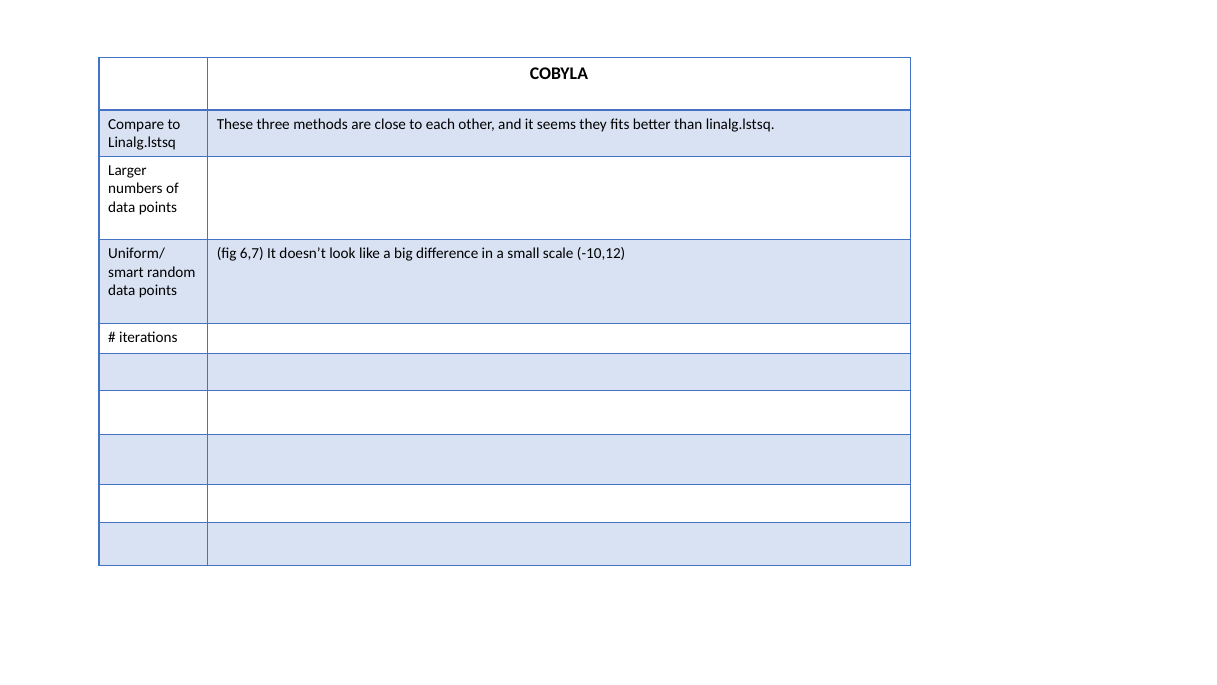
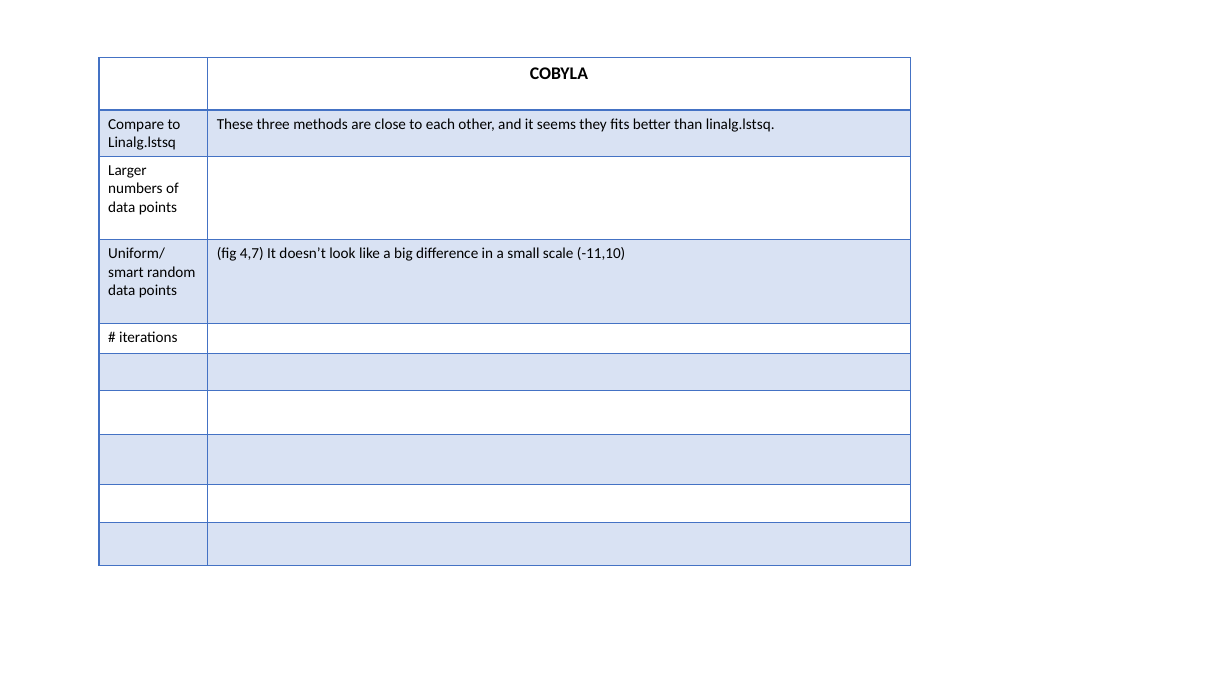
6,7: 6,7 -> 4,7
-10,12: -10,12 -> -11,10
